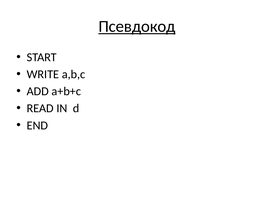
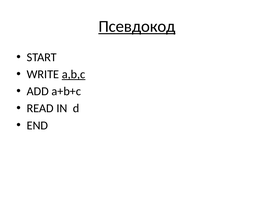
a,b,c underline: none -> present
